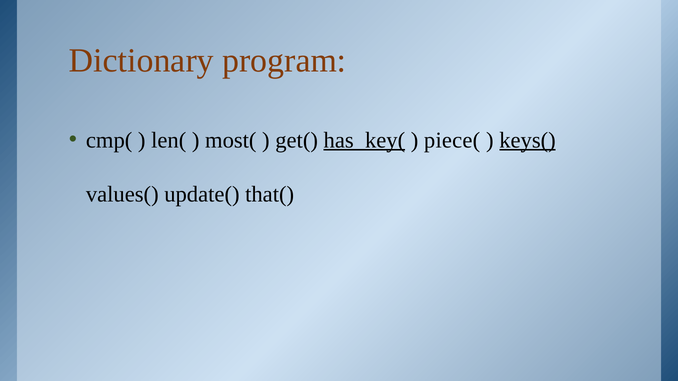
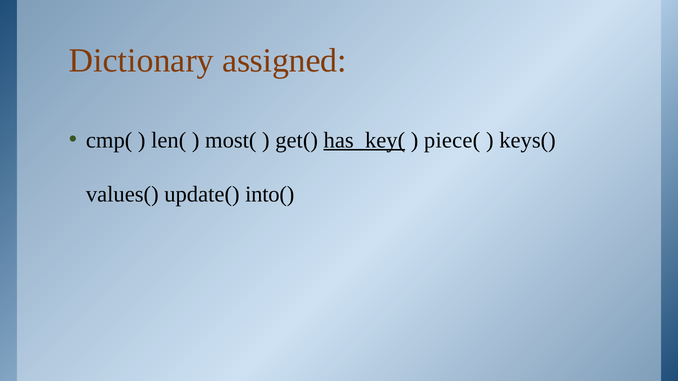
program: program -> assigned
keys( underline: present -> none
that(: that( -> into(
